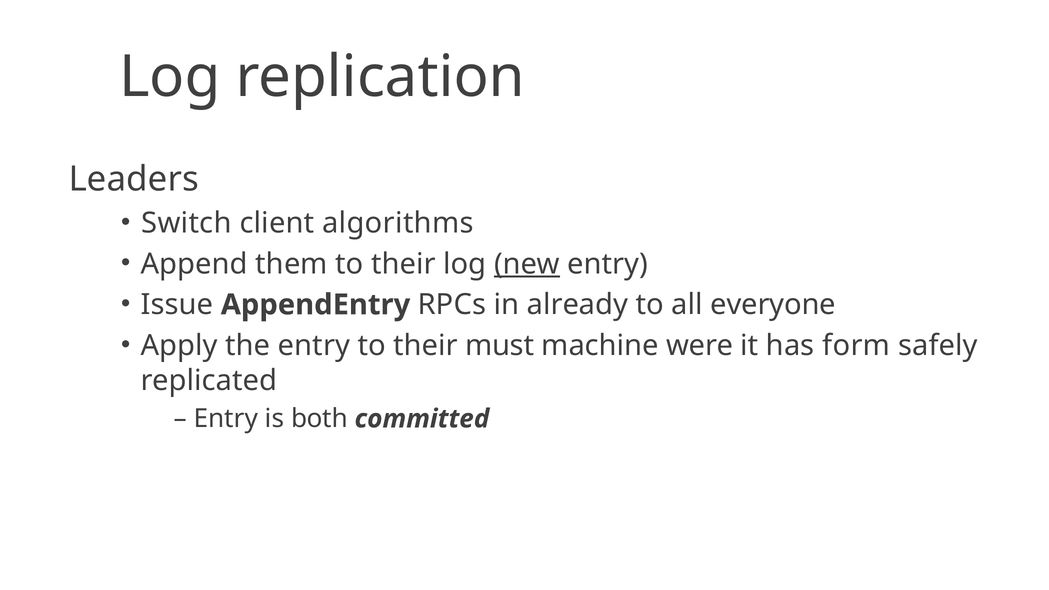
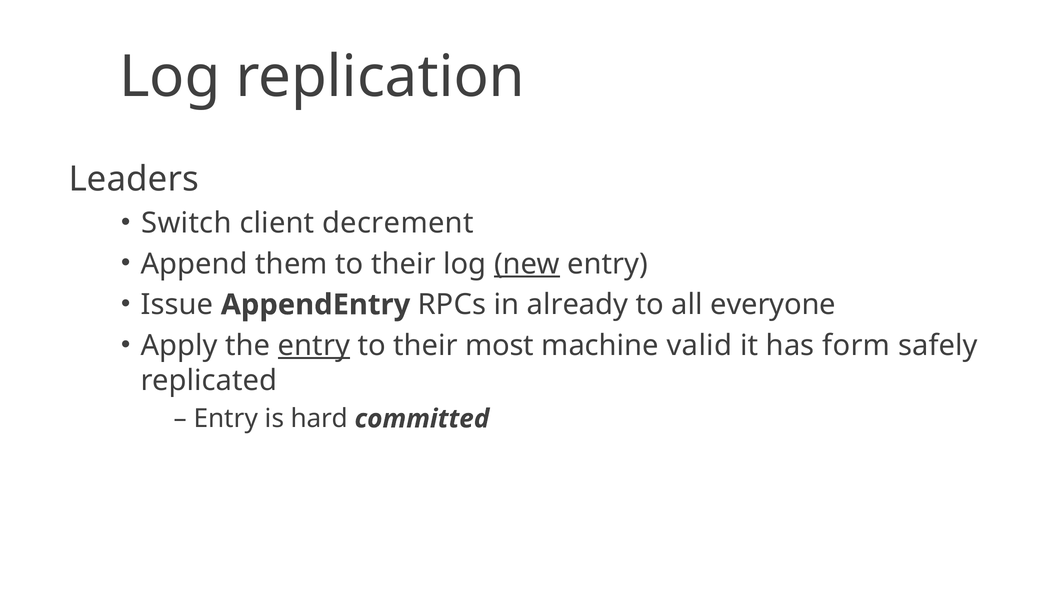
algorithms: algorithms -> decrement
entry at (314, 346) underline: none -> present
must: must -> most
were: were -> valid
both: both -> hard
